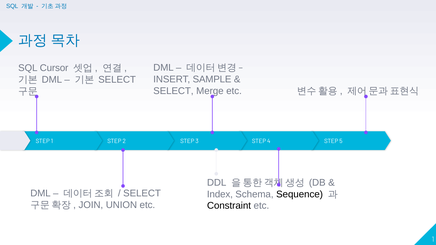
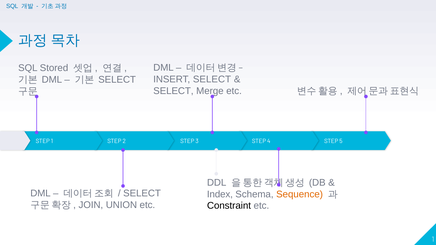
Cursor: Cursor -> Stored
INSERT SAMPLE: SAMPLE -> SELECT
Sequence colour: black -> orange
